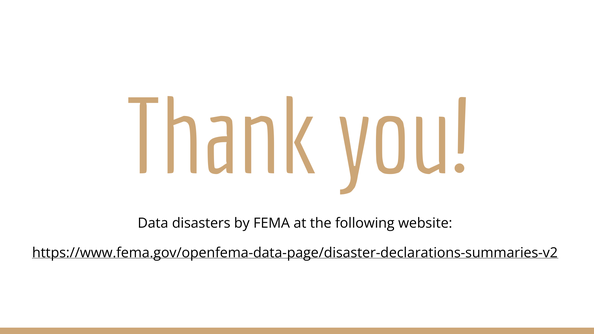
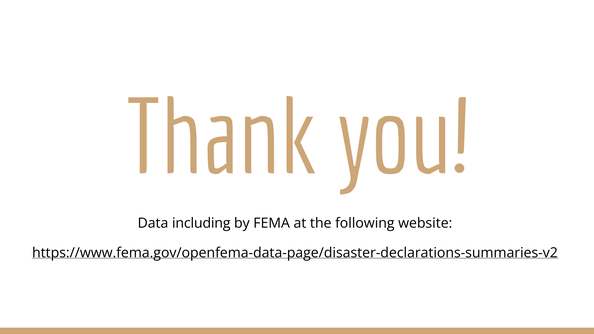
disasters: disasters -> including
